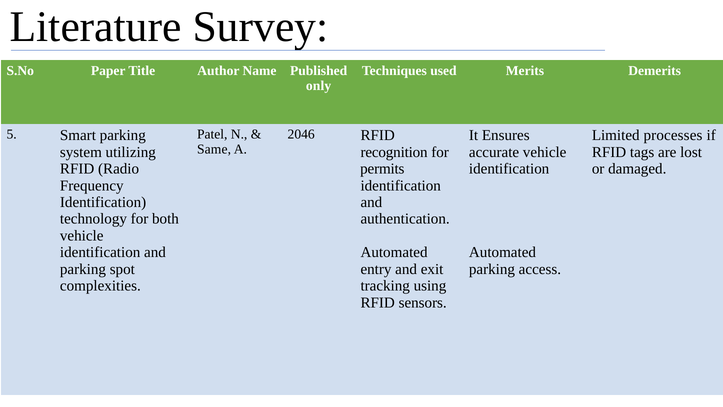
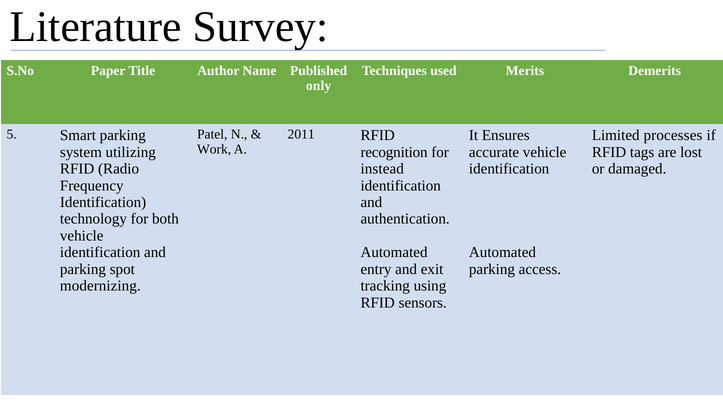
2046: 2046 -> 2011
Same: Same -> Work
permits: permits -> instead
complexities: complexities -> modernizing
